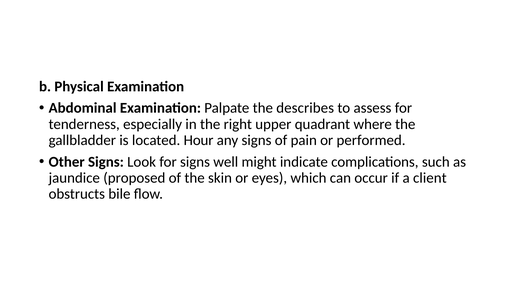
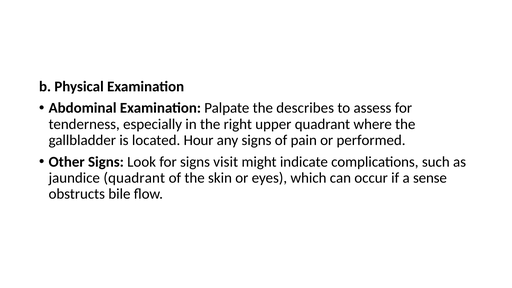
well: well -> visit
jaundice proposed: proposed -> quadrant
client: client -> sense
